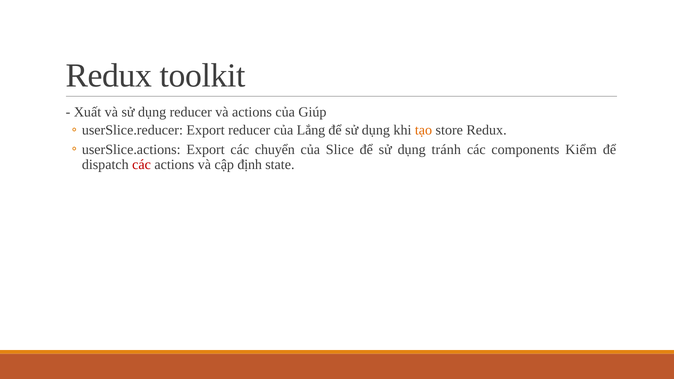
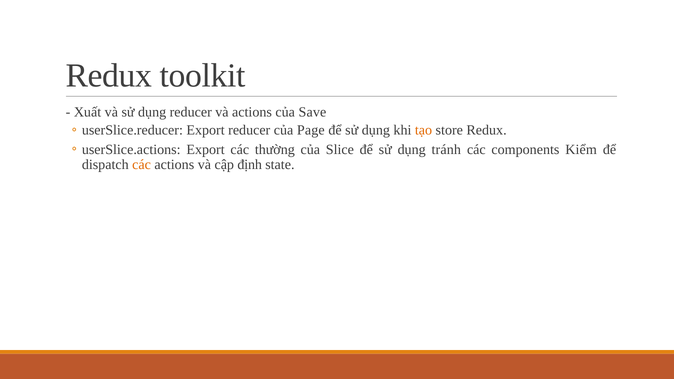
Giúp: Giúp -> Save
Lắng: Lắng -> Page
chuyển: chuyển -> thường
các at (142, 165) colour: red -> orange
